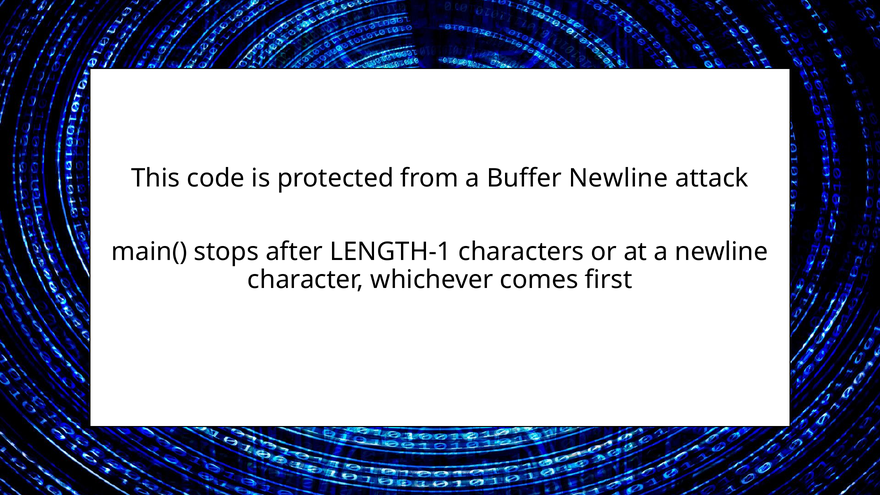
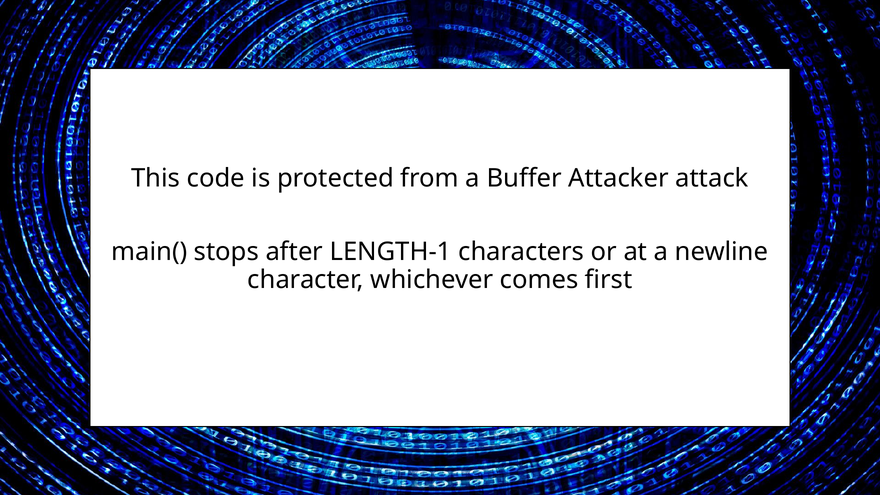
Buffer Newline: Newline -> Attacker
